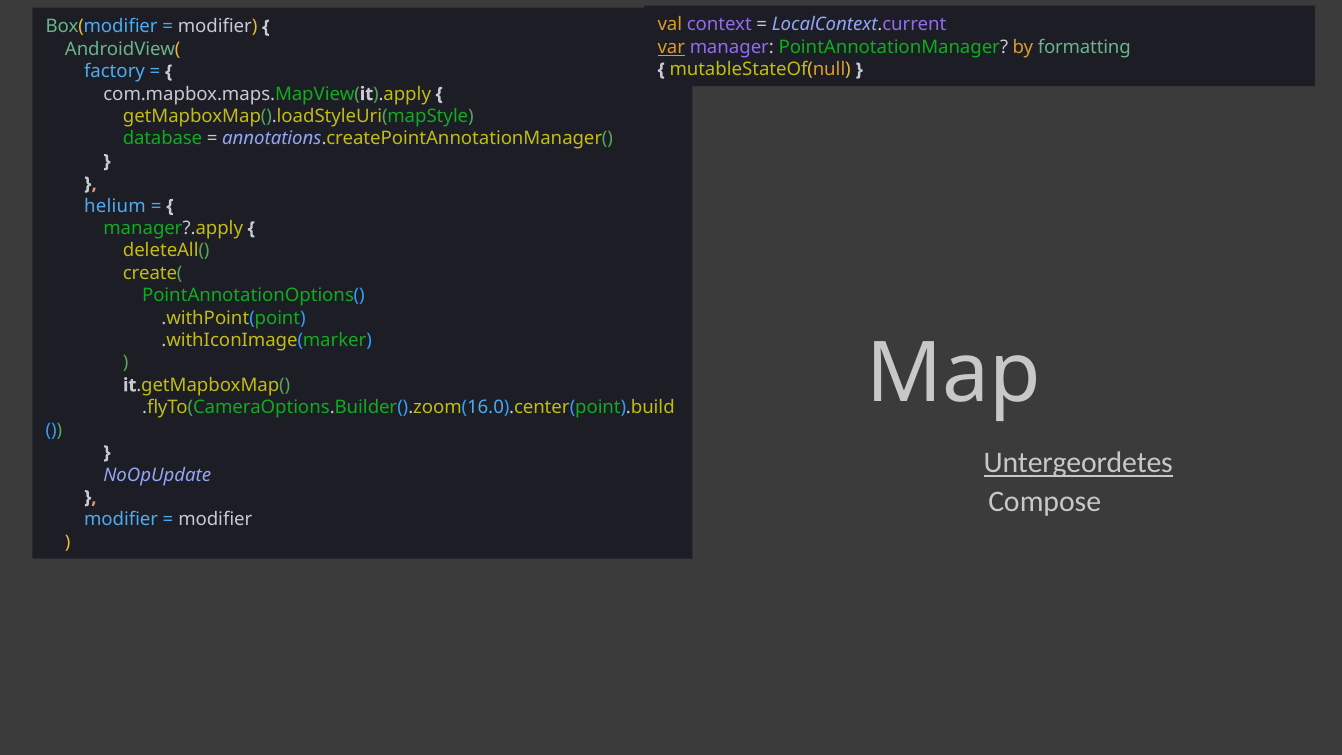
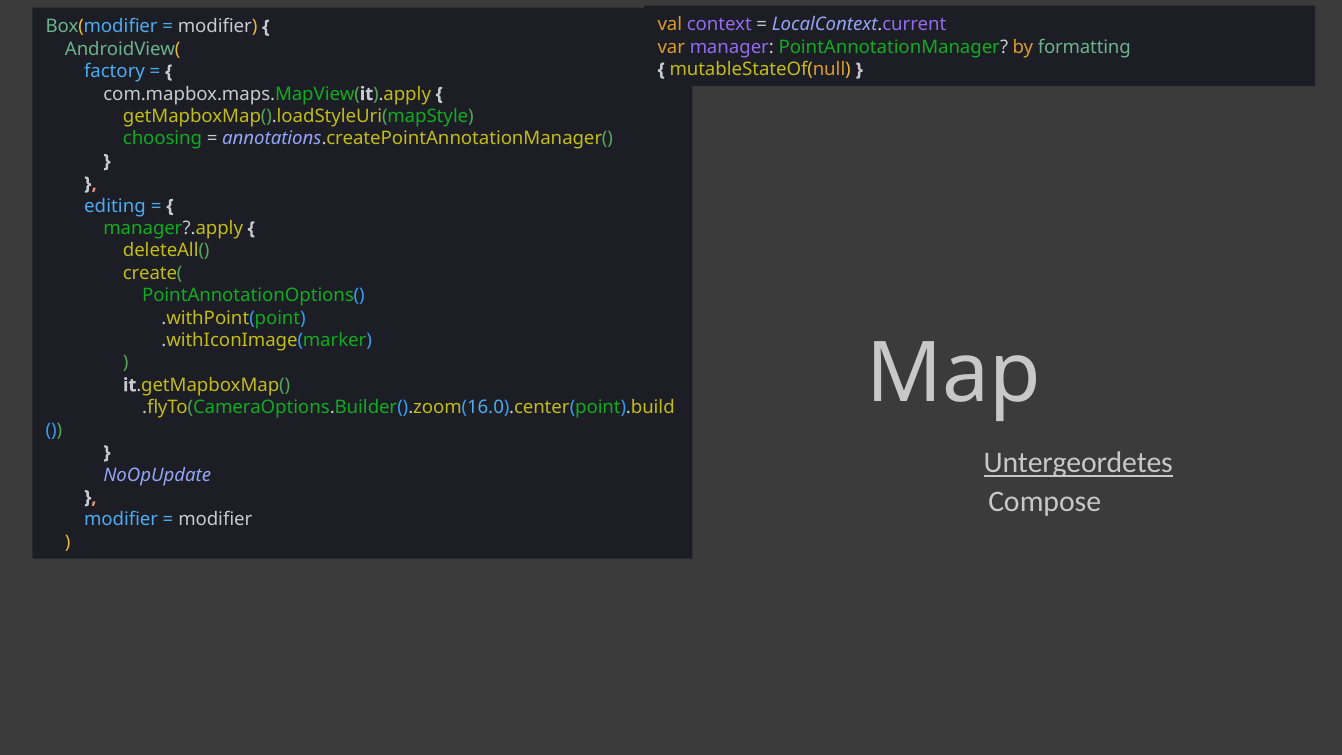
var underline: present -> none
database: database -> choosing
helium: helium -> editing
